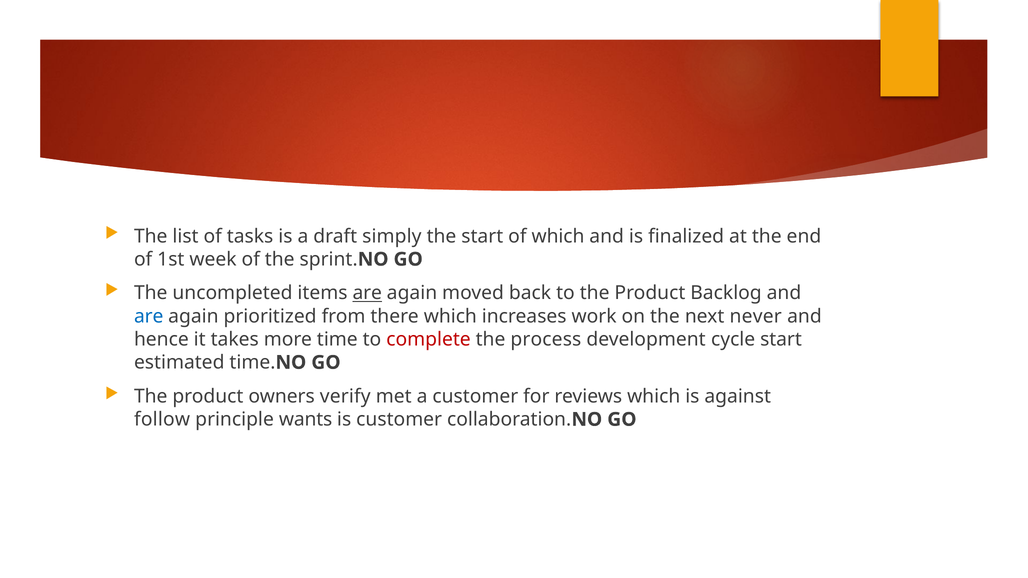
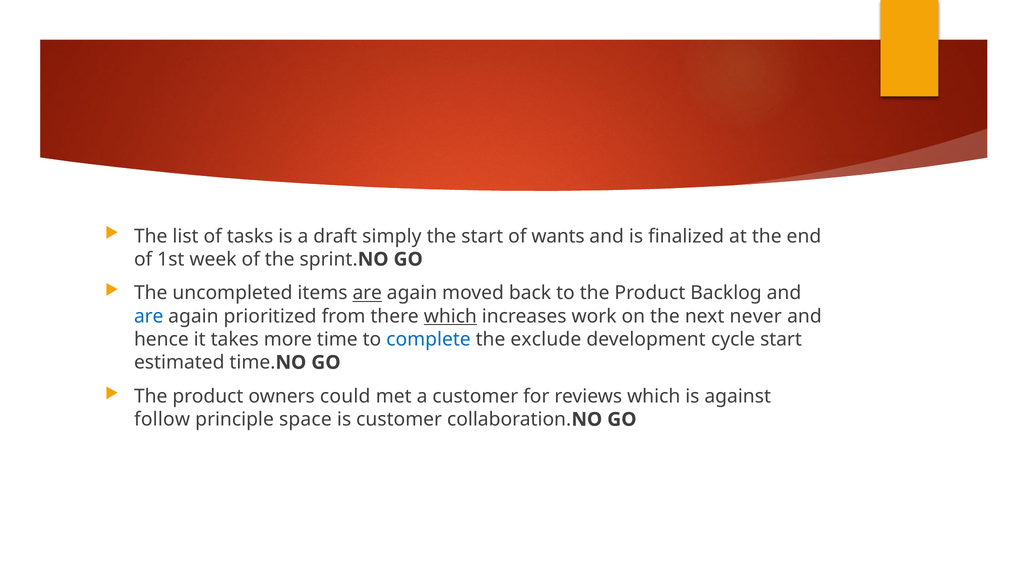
of which: which -> wants
which at (450, 316) underline: none -> present
complete colour: red -> blue
process: process -> exclude
verify: verify -> could
wants: wants -> space
